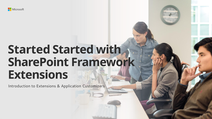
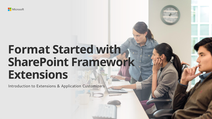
Started at (29, 50): Started -> Format
